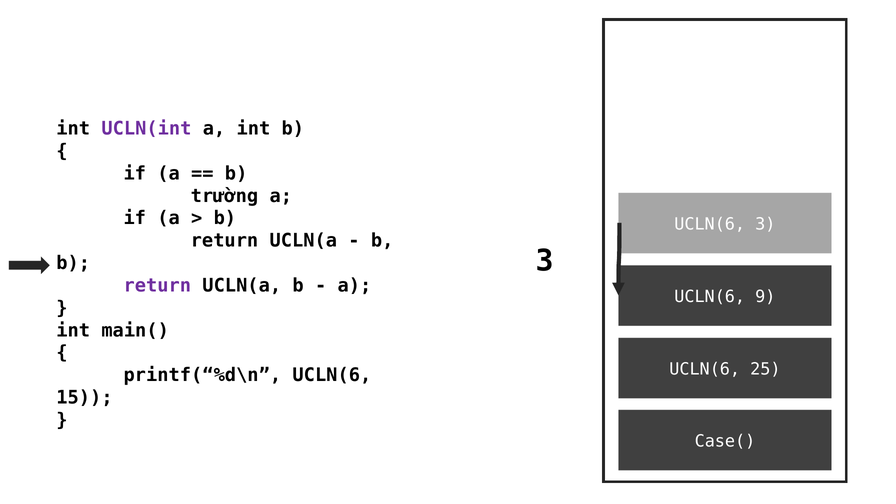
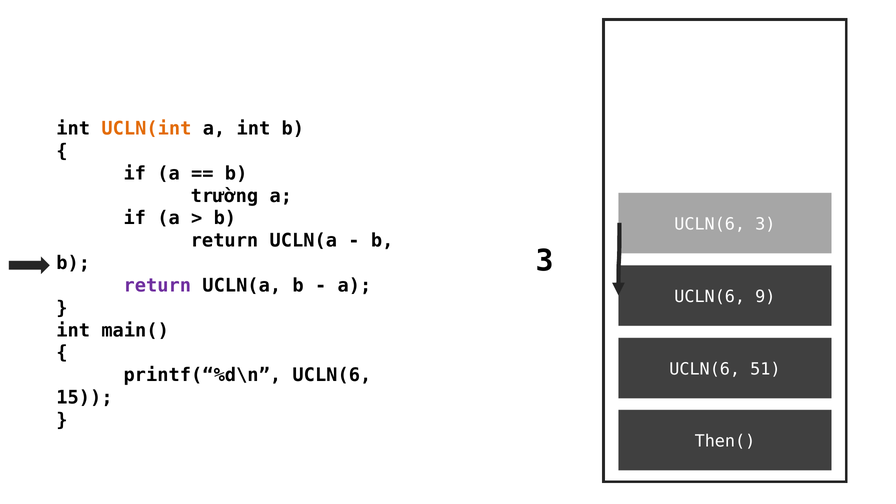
UCLN(int colour: purple -> orange
25: 25 -> 51
Case(: Case( -> Then(
